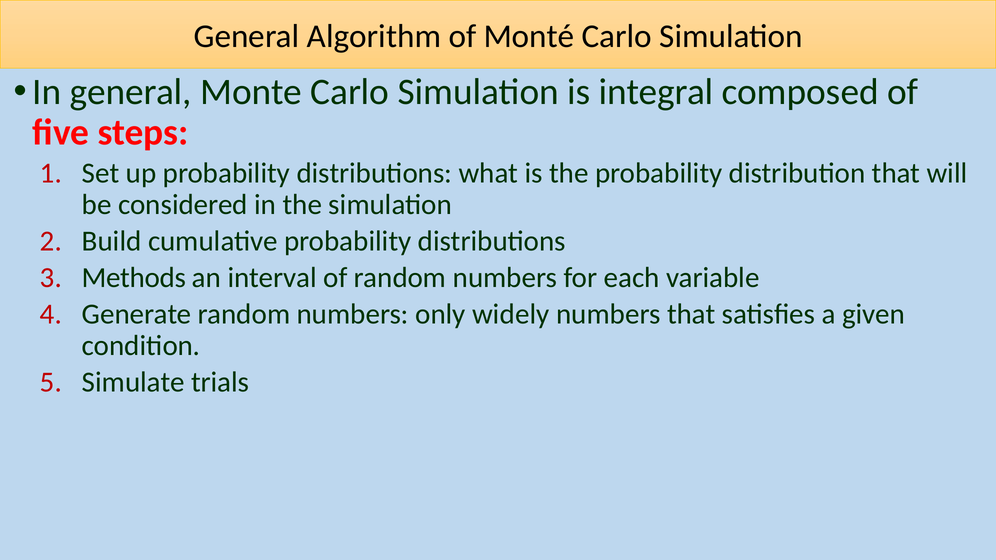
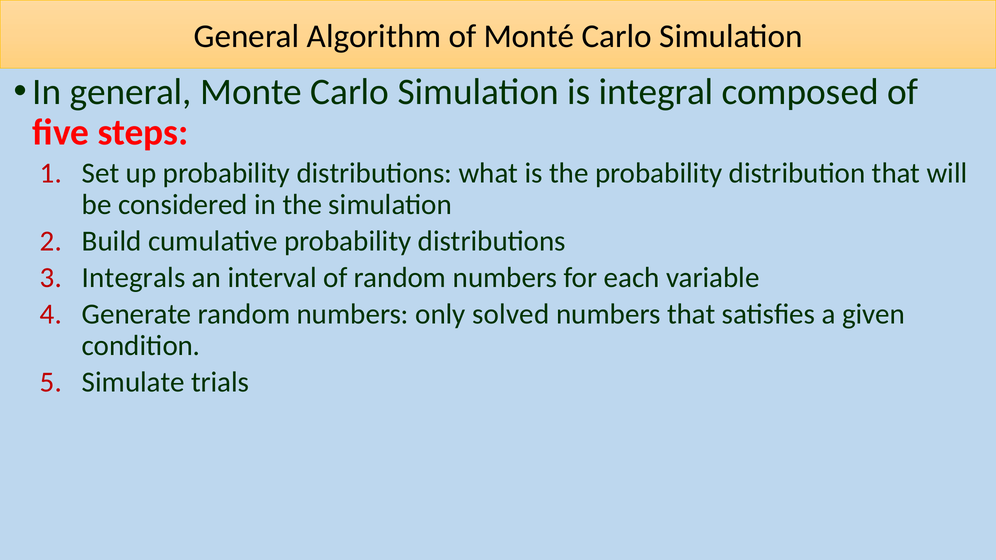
Methods: Methods -> Integrals
widely: widely -> solved
